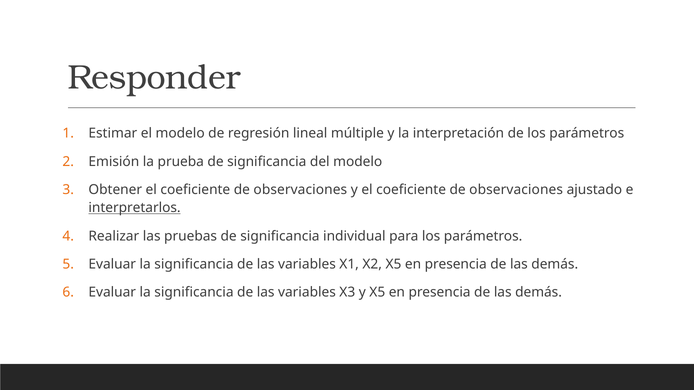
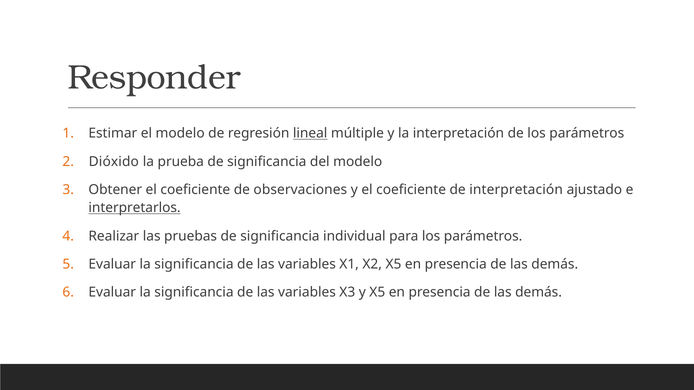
lineal underline: none -> present
Emisión: Emisión -> Dióxido
observaciones at (516, 190): observaciones -> interpretación
